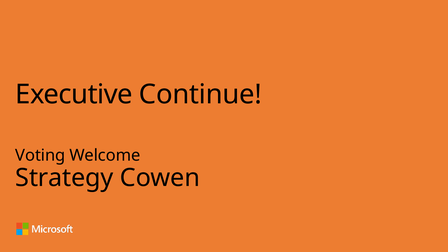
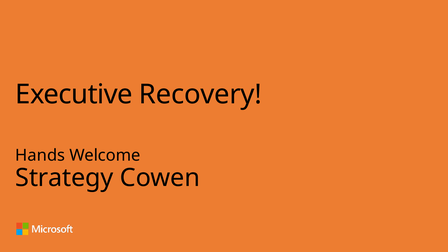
Continue: Continue -> Recovery
Voting: Voting -> Hands
